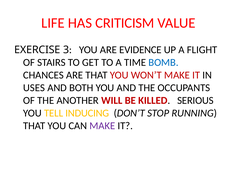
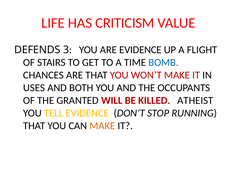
EXERCISE: EXERCISE -> DEFENDS
ANOTHER: ANOTHER -> GRANTED
SERIOUS: SERIOUS -> ATHEIST
TELL INDUCING: INDUCING -> EVIDENCE
MAKE at (102, 126) colour: purple -> orange
